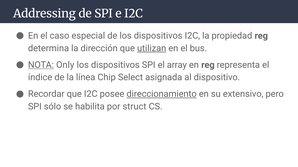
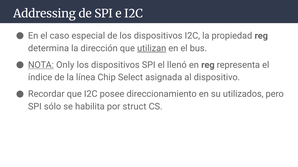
array: array -> llenó
direccionamiento underline: present -> none
extensivo: extensivo -> utilizados
